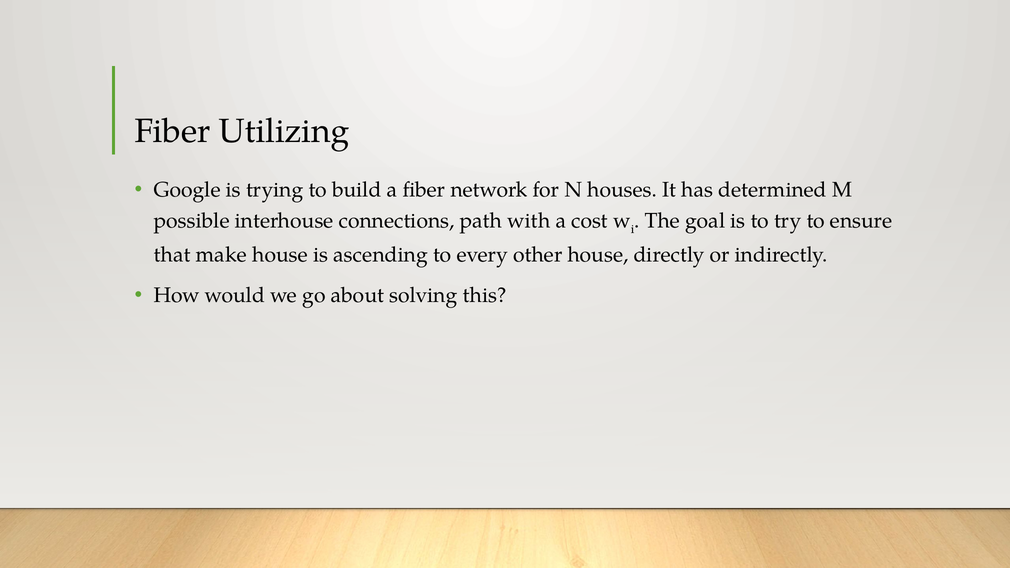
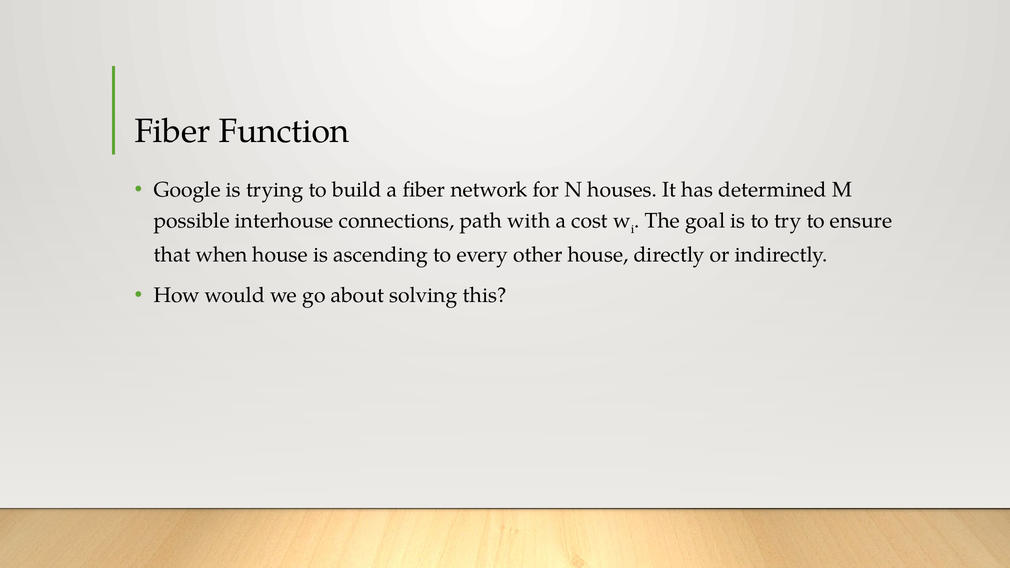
Utilizing: Utilizing -> Function
make: make -> when
